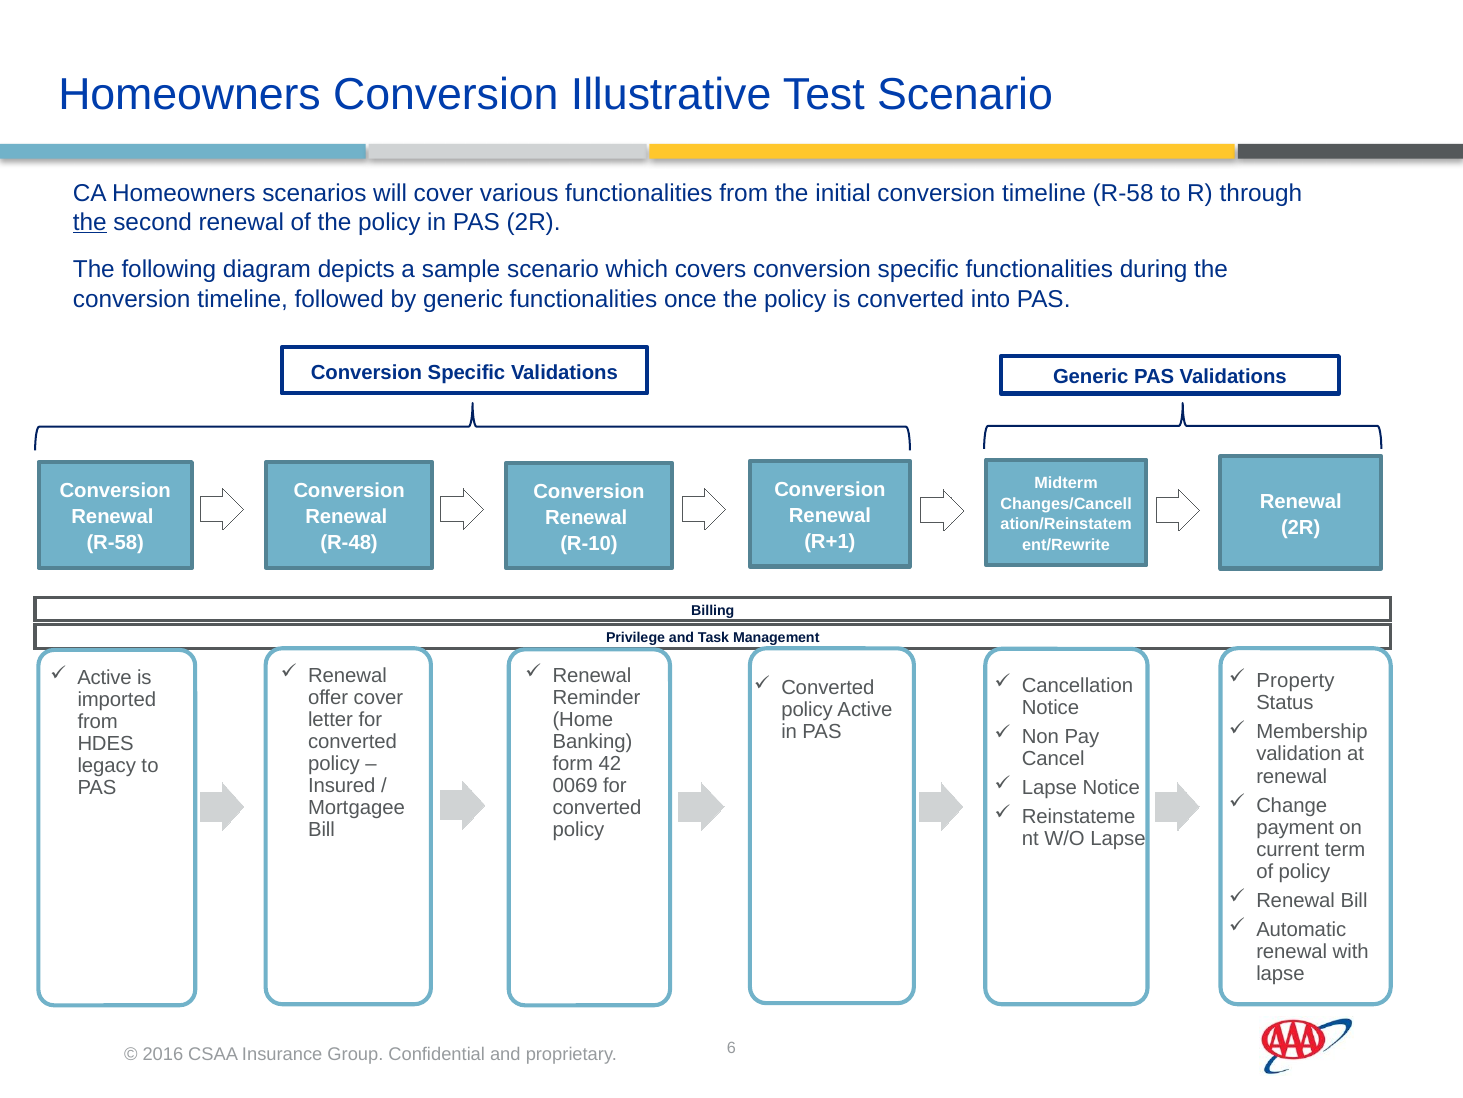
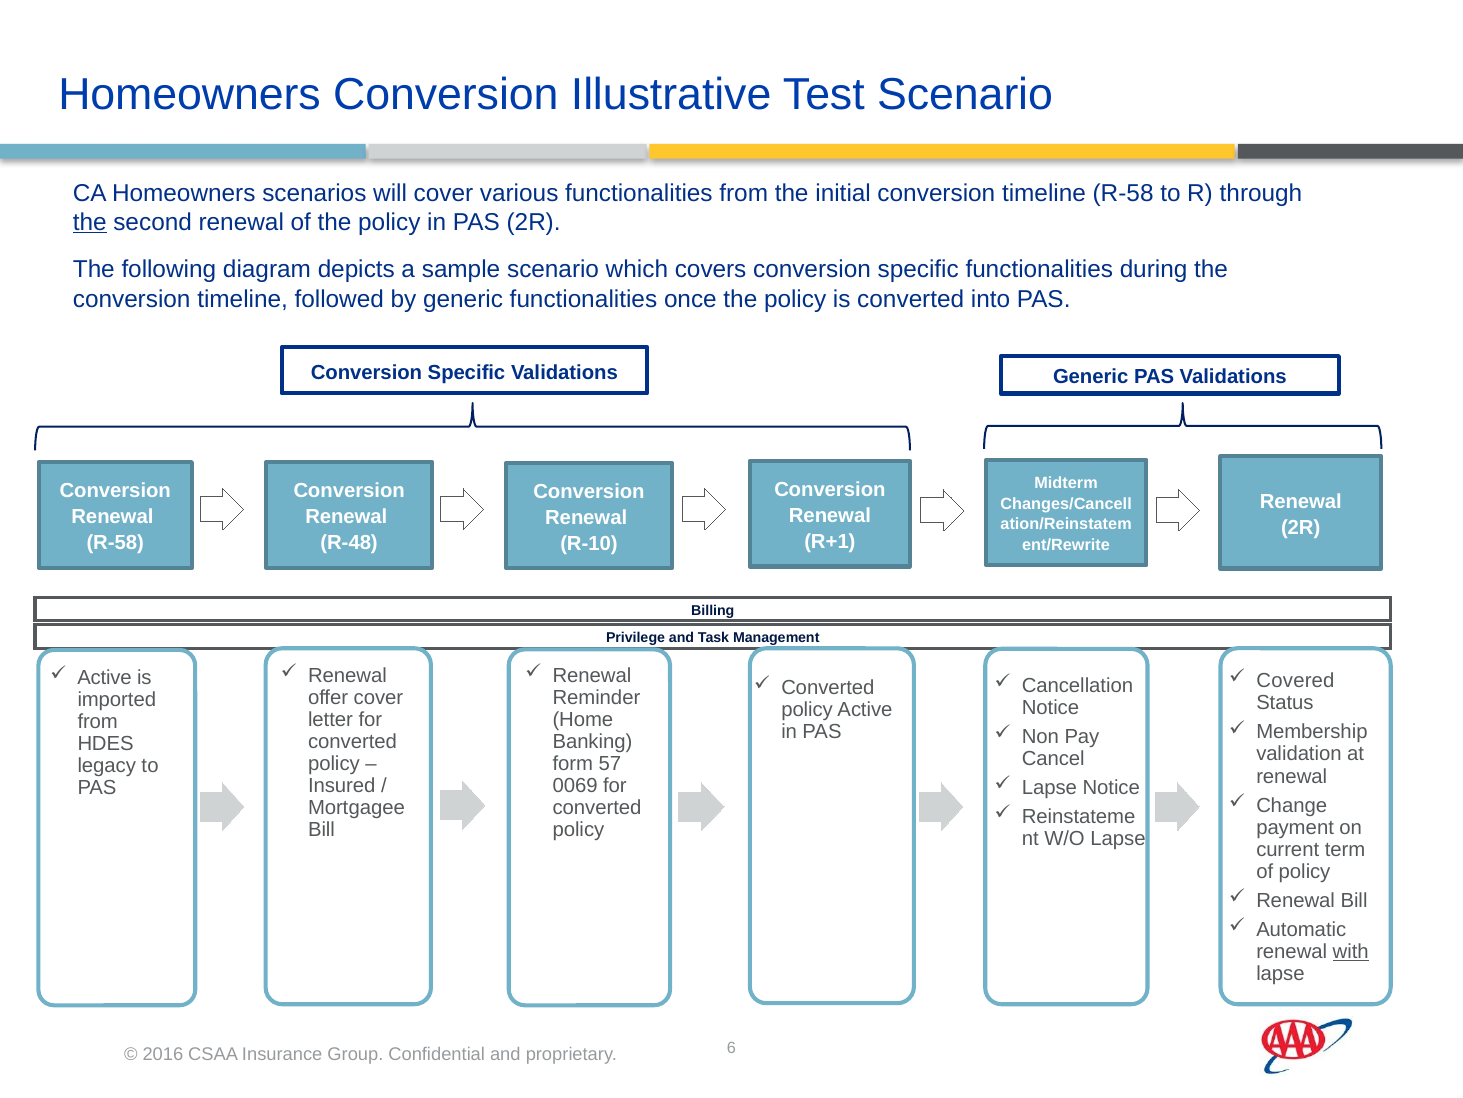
Property: Property -> Covered
42: 42 -> 57
with underline: none -> present
